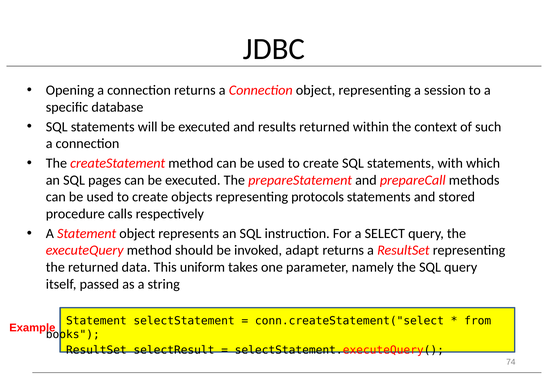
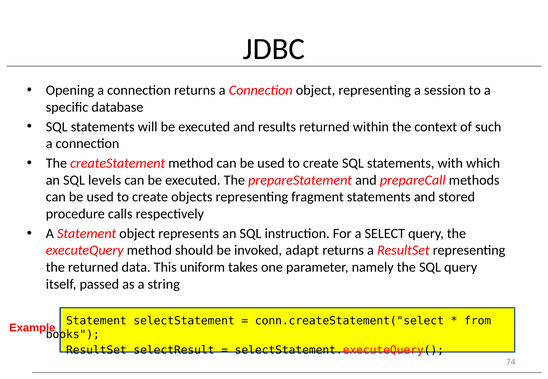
pages: pages -> levels
protocols: protocols -> fragment
